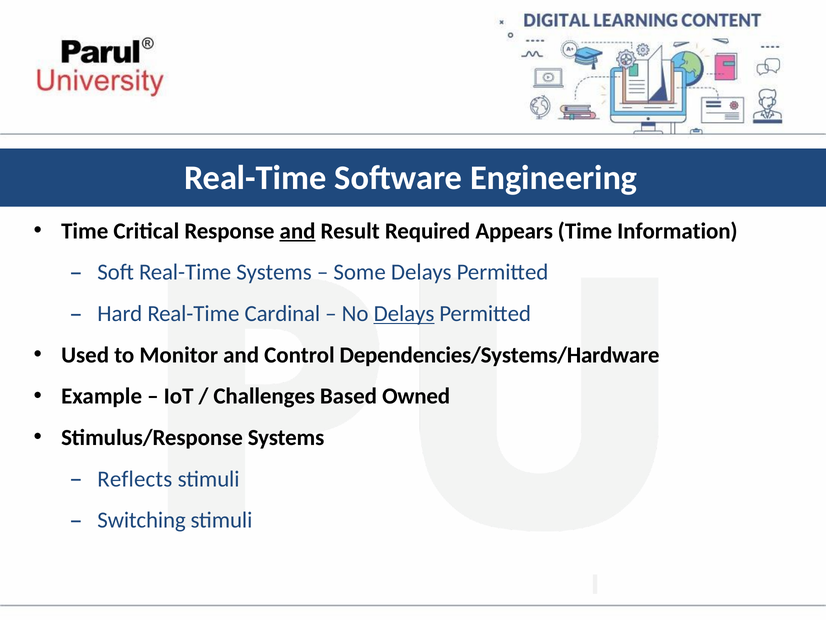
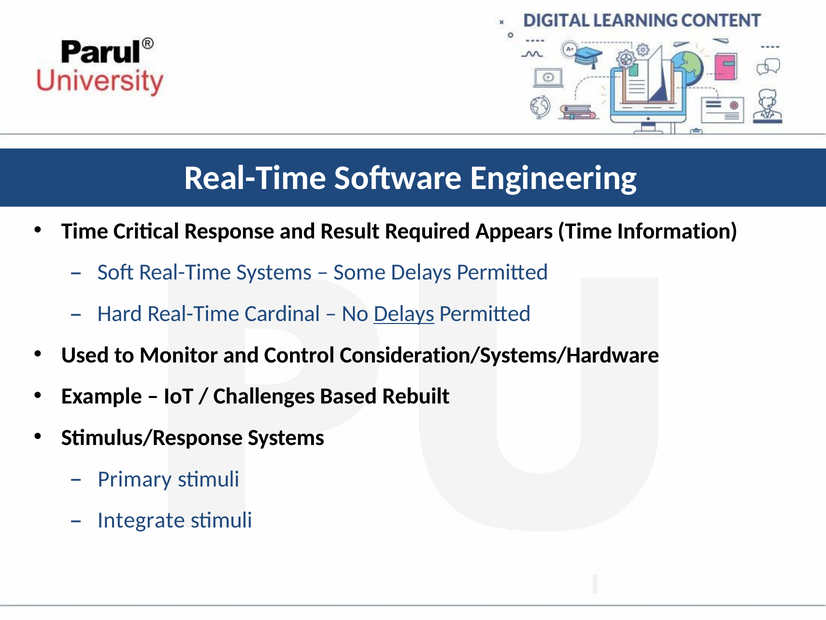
and at (298, 231) underline: present -> none
Dependencies/Systems/Hardware: Dependencies/Systems/Hardware -> Consideration/Systems/Hardware
Owned: Owned -> Rebuilt
Reflects: Reflects -> Primary
Switching: Switching -> Integrate
